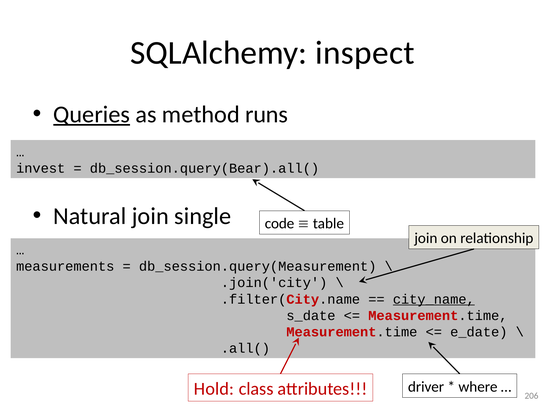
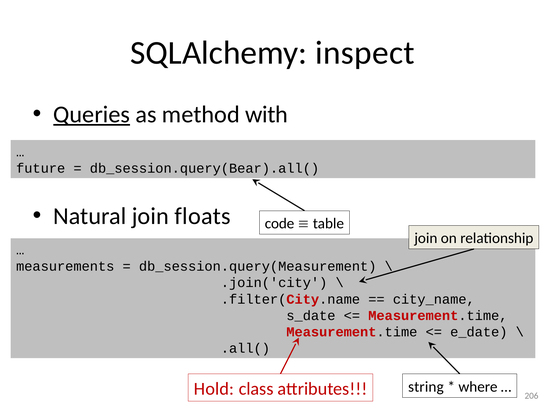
runs: runs -> with
invest: invest -> future
single: single -> floats
city_name underline: present -> none
driver: driver -> string
